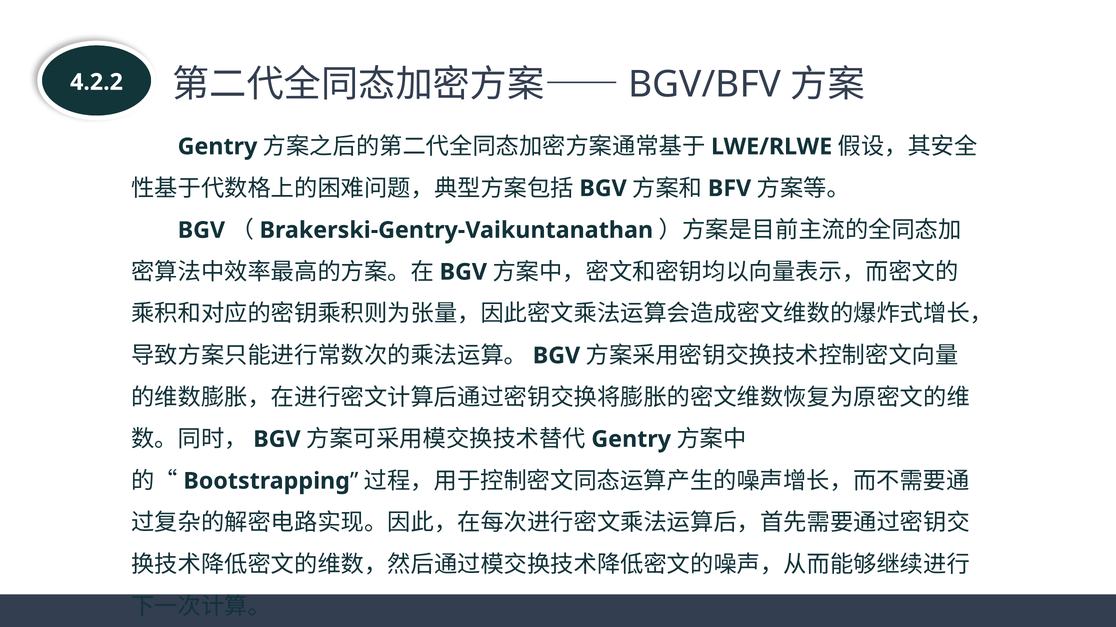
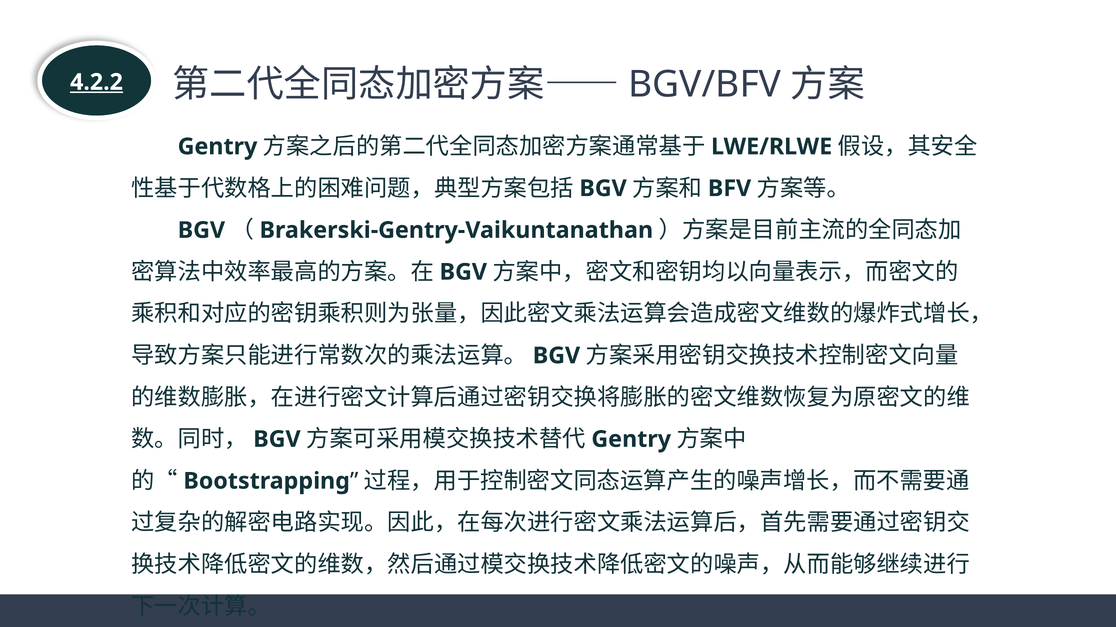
4.2.2 underline: none -> present
